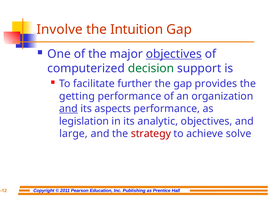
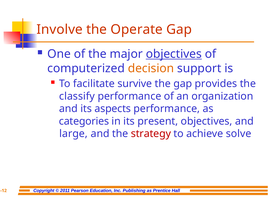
Intuition: Intuition -> Operate
decision colour: green -> orange
further: further -> survive
getting: getting -> classify
and at (68, 109) underline: present -> none
legislation: legislation -> categories
analytic: analytic -> present
